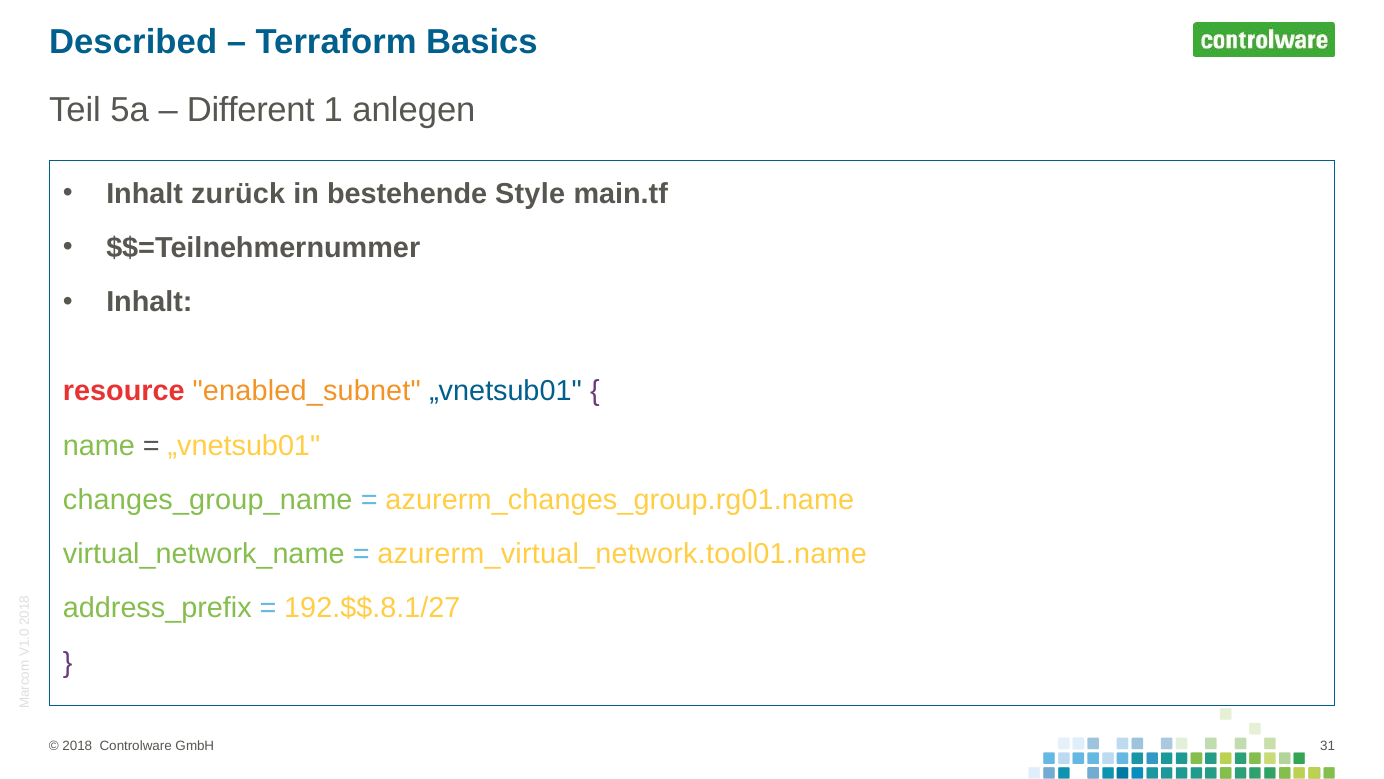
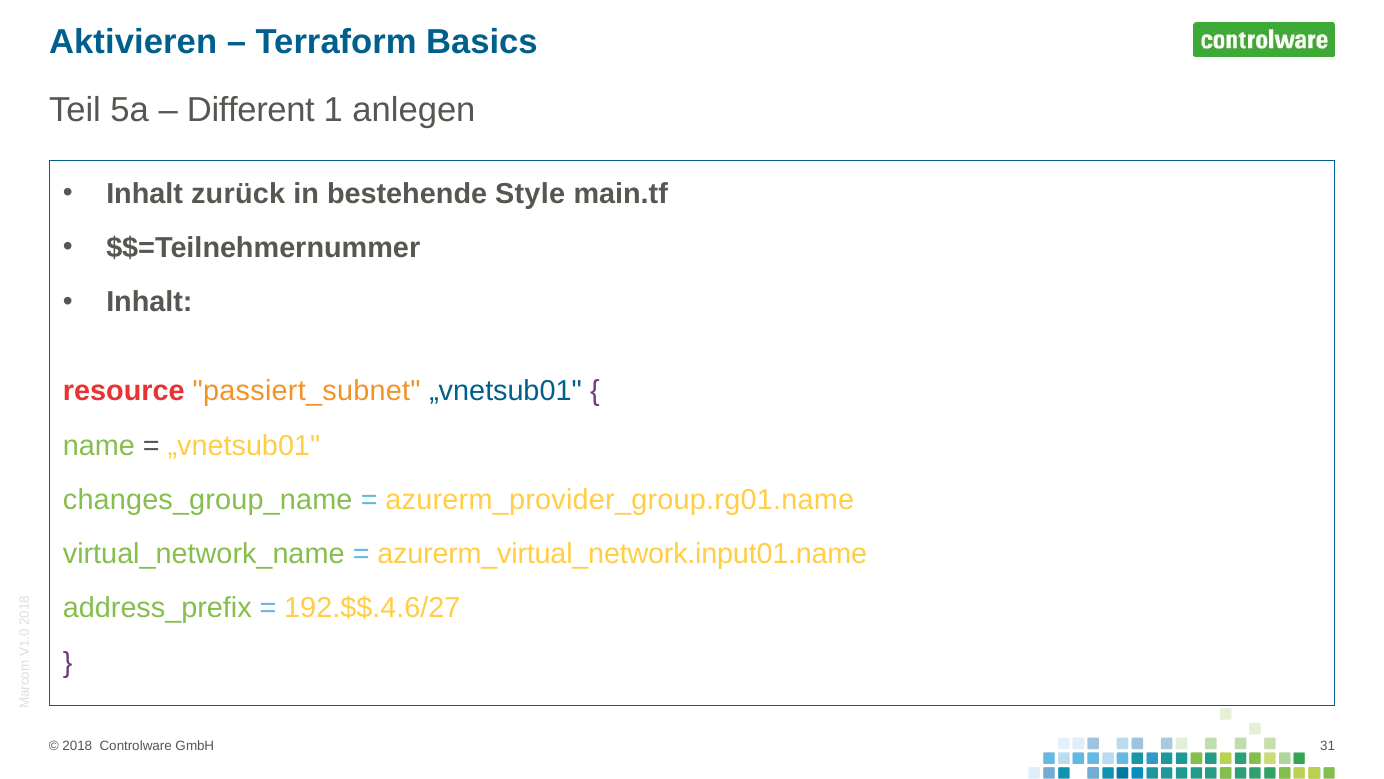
Described: Described -> Aktivieren
enabled_subnet: enabled_subnet -> passiert_subnet
azurerm_changes_group.rg01.name: azurerm_changes_group.rg01.name -> azurerm_provider_group.rg01.name
azurerm_virtual_network.tool01.name: azurerm_virtual_network.tool01.name -> azurerm_virtual_network.input01.name
192.$$.8.1/27: 192.$$.8.1/27 -> 192.$$.4.6/27
